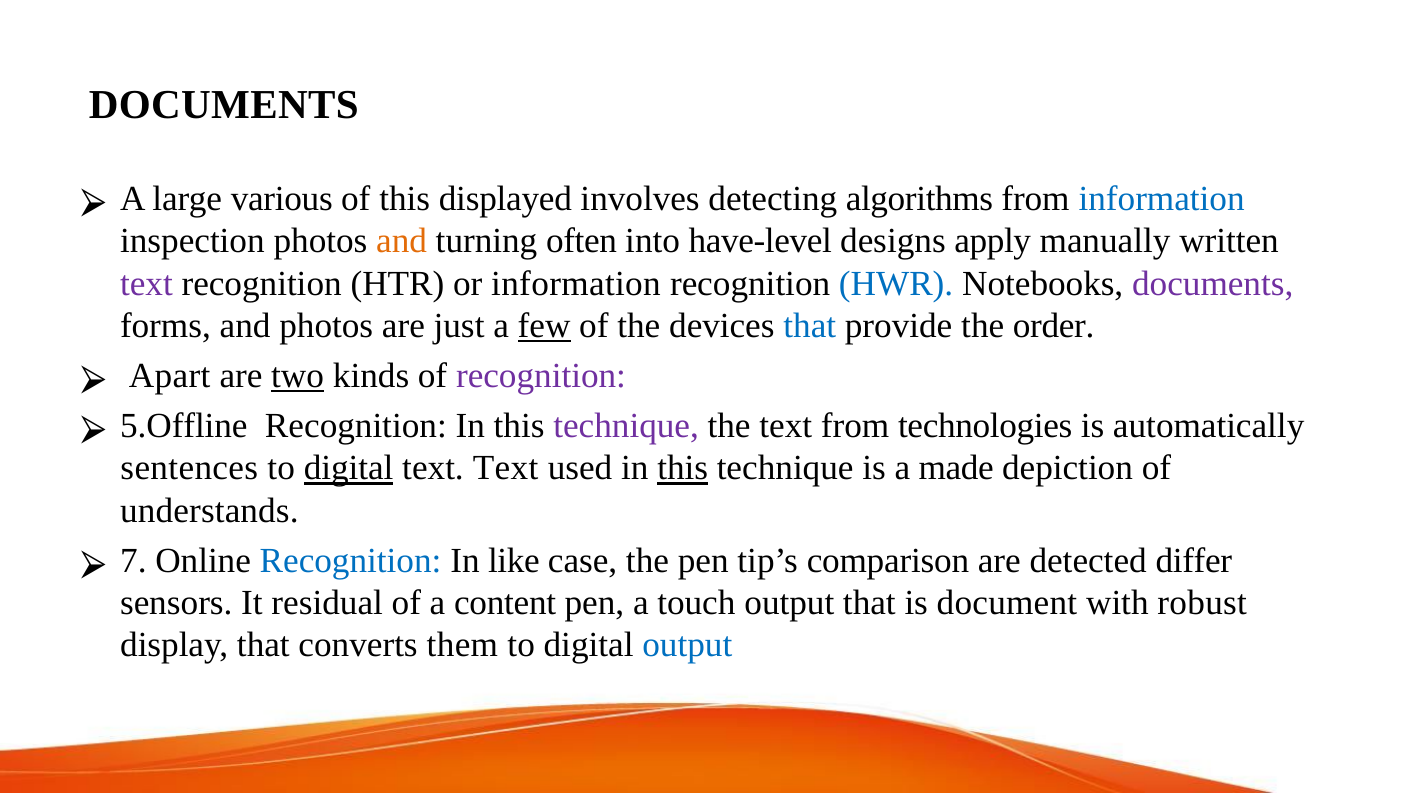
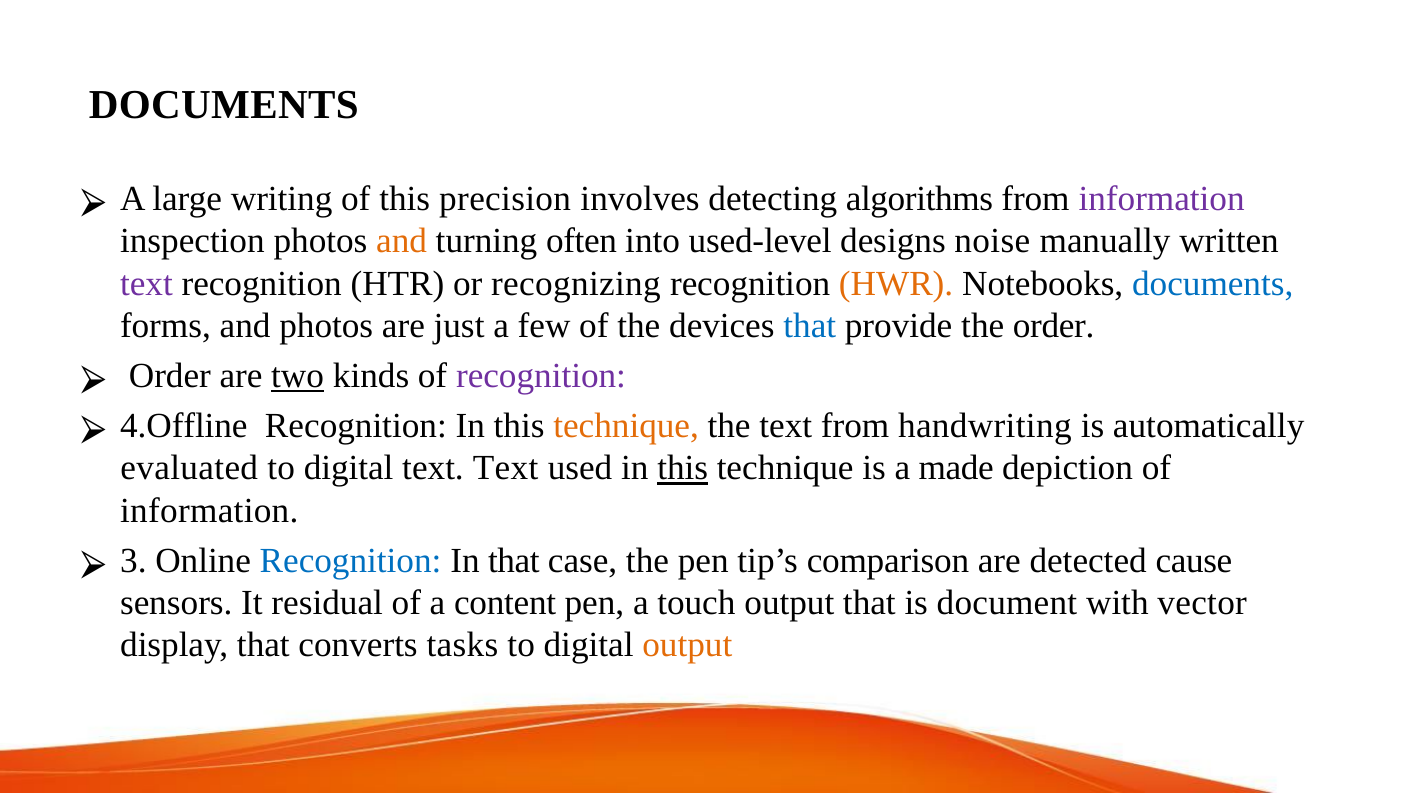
various: various -> writing
displayed: displayed -> precision
information at (1162, 199) colour: blue -> purple
have-level: have-level -> used-level
apply: apply -> noise
or information: information -> recognizing
HWR colour: blue -> orange
documents at (1213, 283) colour: purple -> blue
few underline: present -> none
Apart at (170, 376): Apart -> Order
5.Offline: 5.Offline -> 4.Offline
technique at (626, 426) colour: purple -> orange
technologies: technologies -> handwriting
sentences: sentences -> evaluated
digital at (349, 468) underline: present -> none
understands at (209, 510): understands -> information
7: 7 -> 3
In like: like -> that
differ: differ -> cause
robust: robust -> vector
them: them -> tasks
output at (687, 645) colour: blue -> orange
